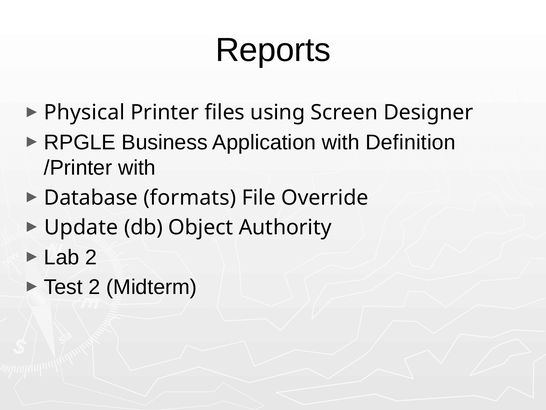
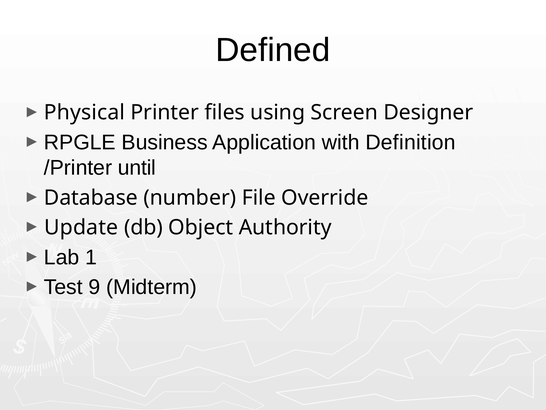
Reports: Reports -> Defined
/Printer with: with -> until
formats: formats -> number
2 at (91, 257): 2 -> 1
2 at (95, 287): 2 -> 9
